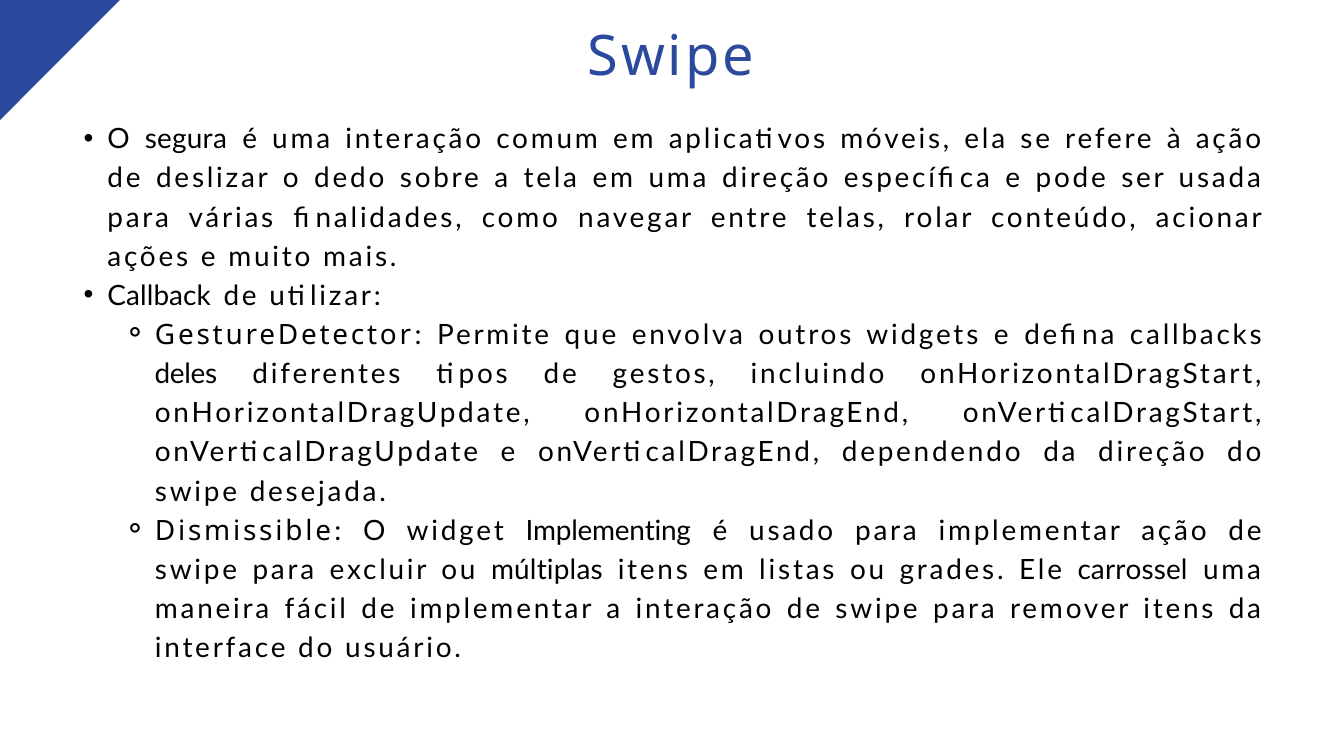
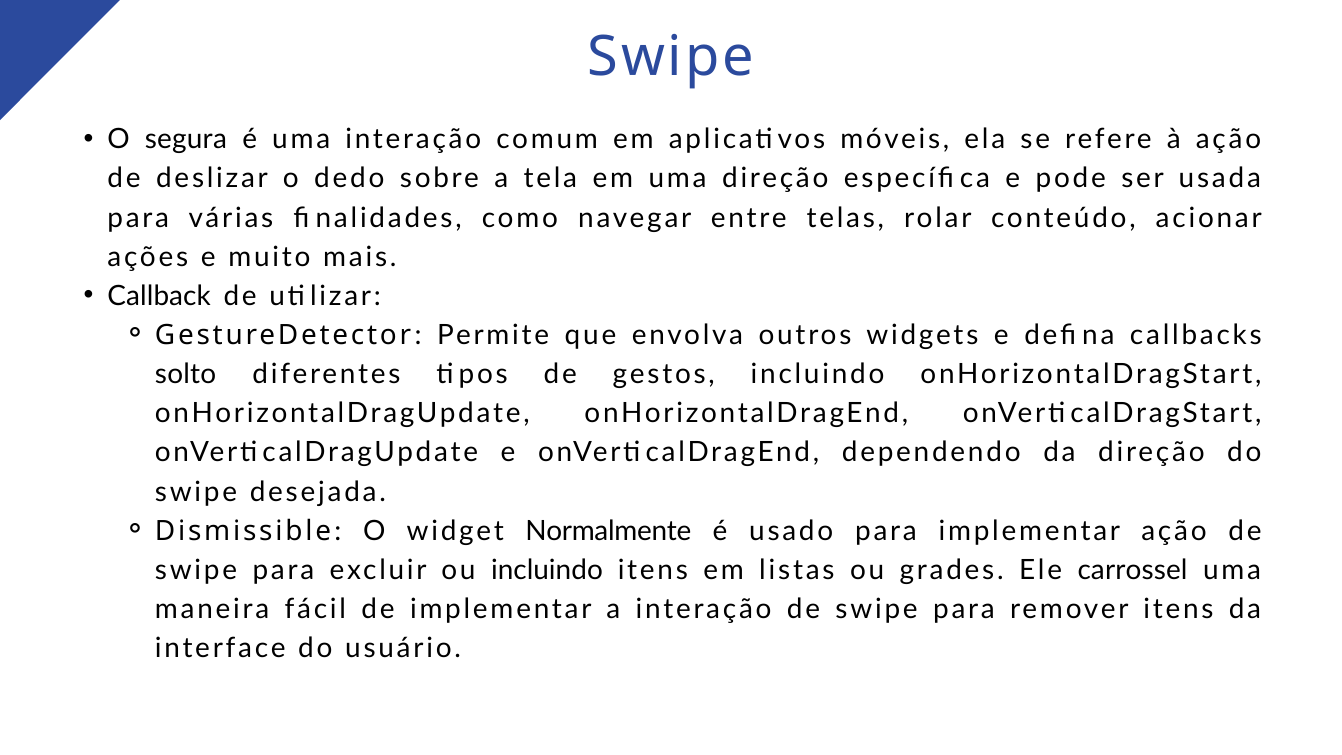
deles: deles -> solto
Implementing: Implementing -> Normalmente
ou múltiplas: múltiplas -> incluindo
